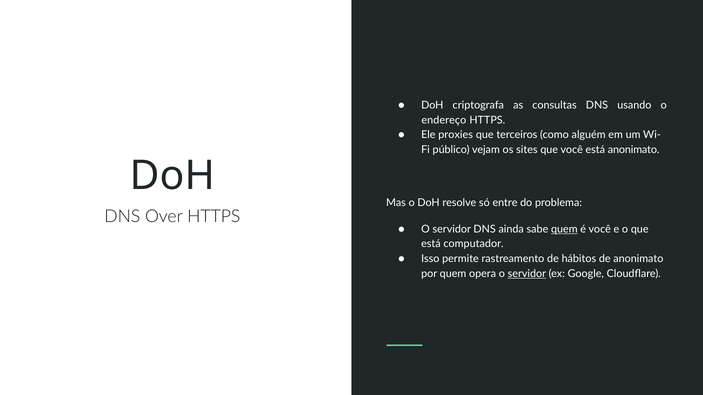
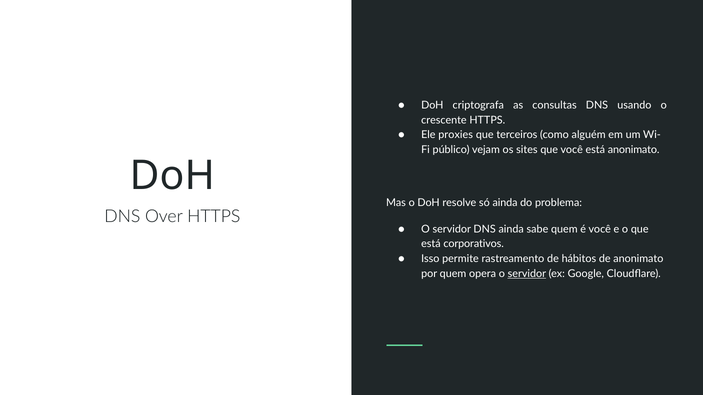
endereço: endereço -> crescente
só entre: entre -> ainda
quem at (564, 229) underline: present -> none
computador: computador -> corporativos
